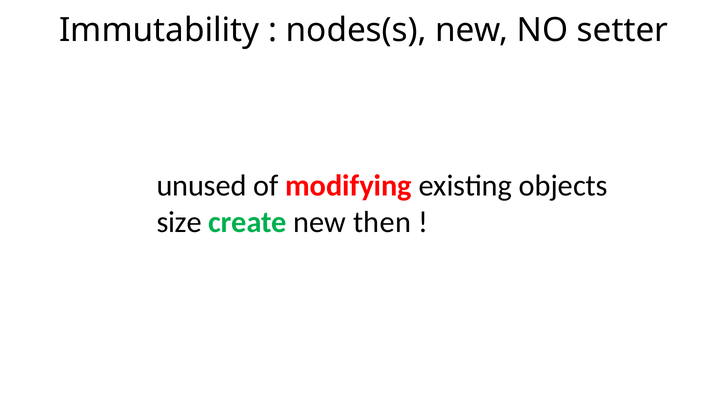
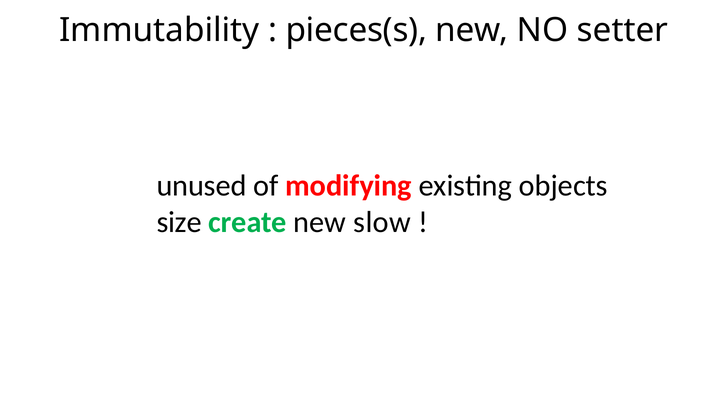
nodes(s: nodes(s -> pieces(s
then: then -> slow
